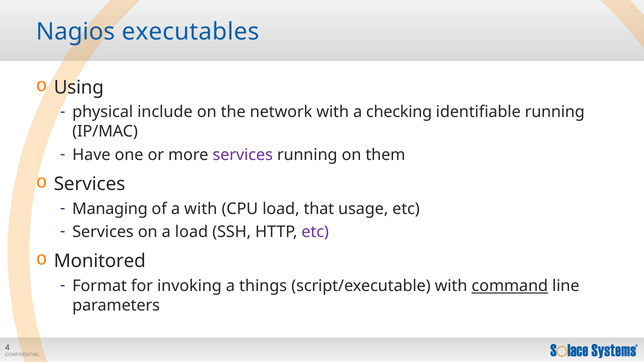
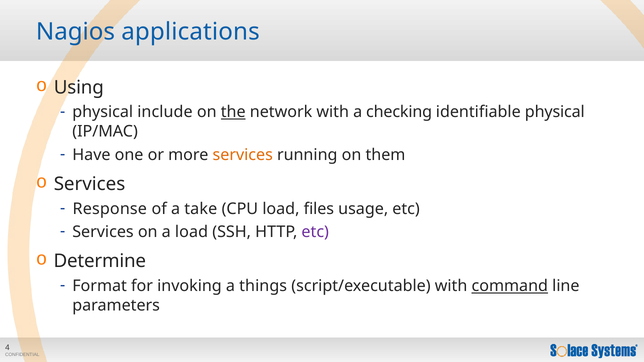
executables: executables -> applications
the underline: none -> present
identifiable running: running -> physical
services at (243, 155) colour: purple -> orange
Managing: Managing -> Response
a with: with -> take
that: that -> files
Monitored: Monitored -> Determine
